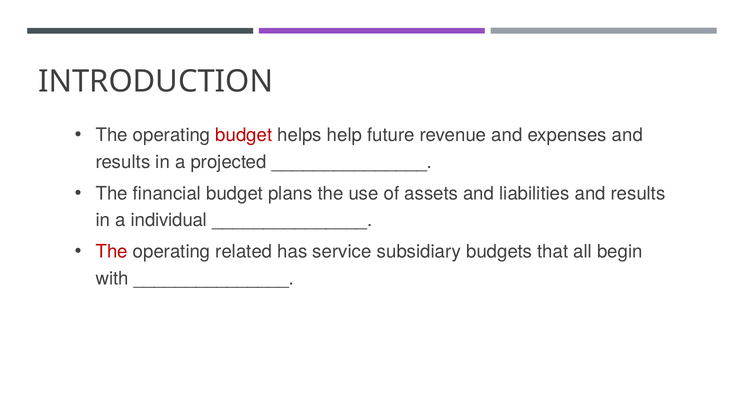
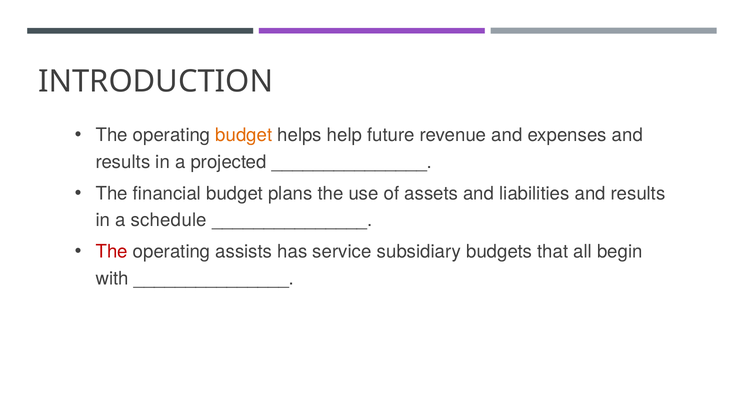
budget at (244, 135) colour: red -> orange
individual: individual -> schedule
related: related -> assists
